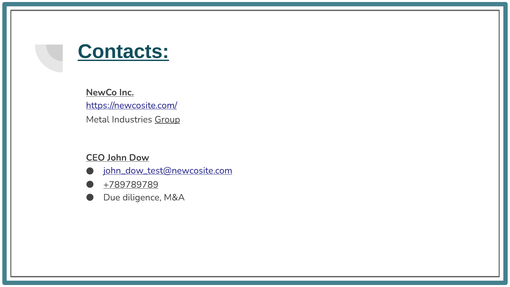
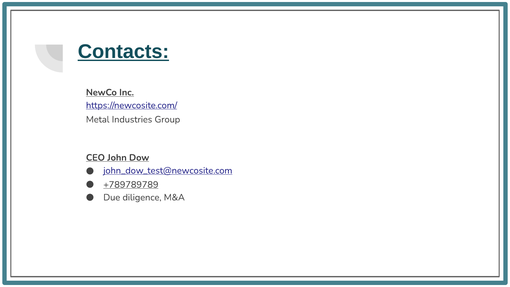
Group underline: present -> none
